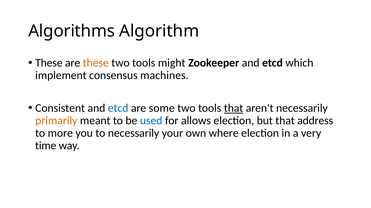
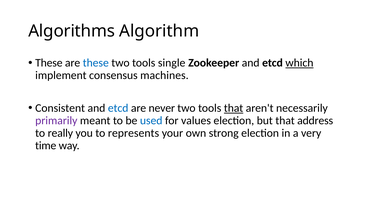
these at (96, 63) colour: orange -> blue
might: might -> single
which underline: none -> present
some: some -> never
primarily colour: orange -> purple
allows: allows -> values
more: more -> really
to necessarily: necessarily -> represents
where: where -> strong
